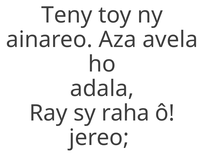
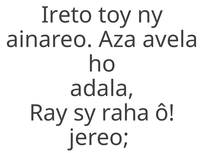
Teny: Teny -> Ireto
